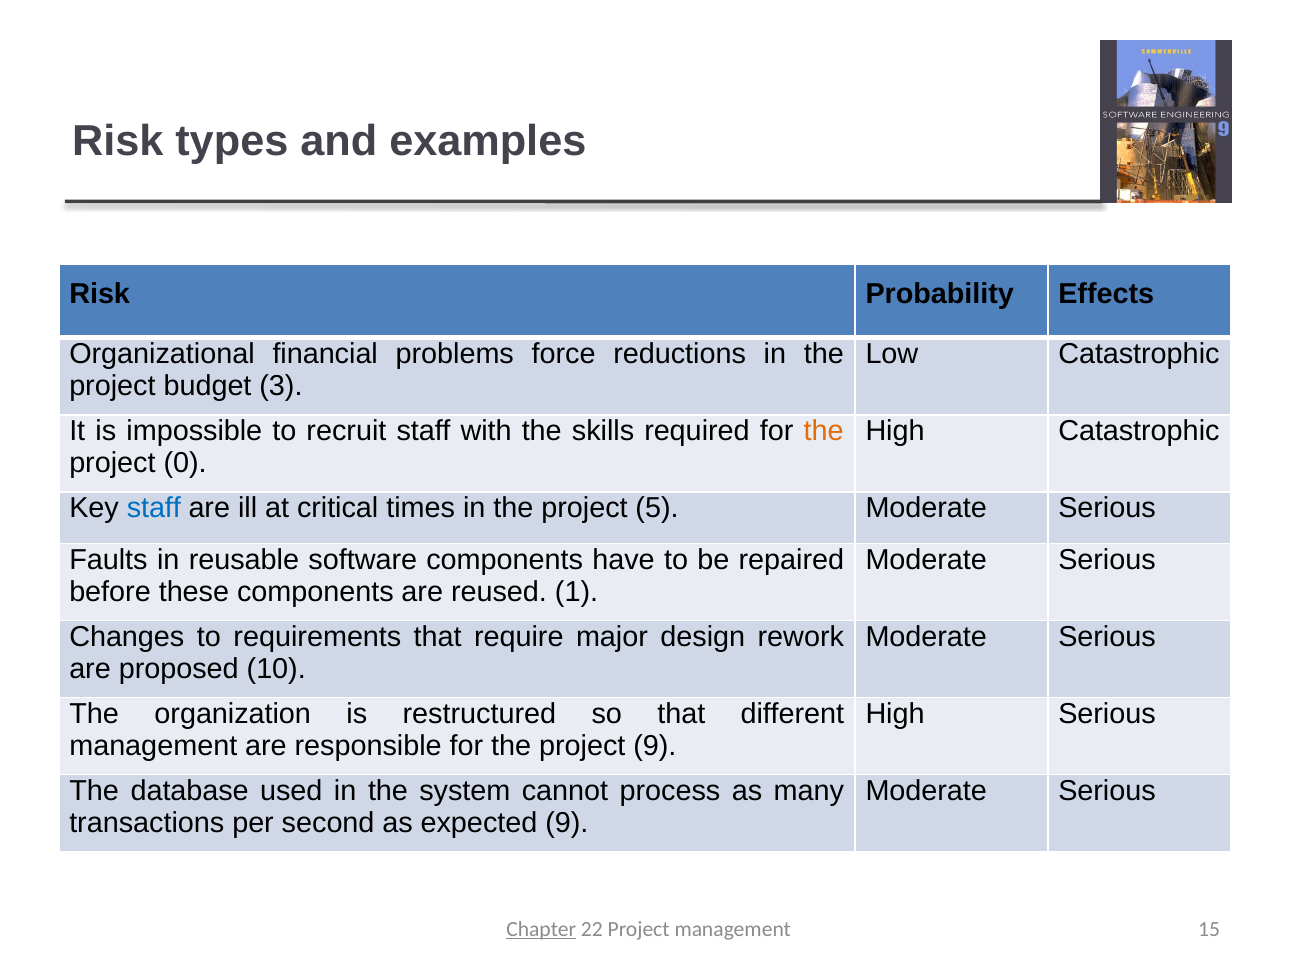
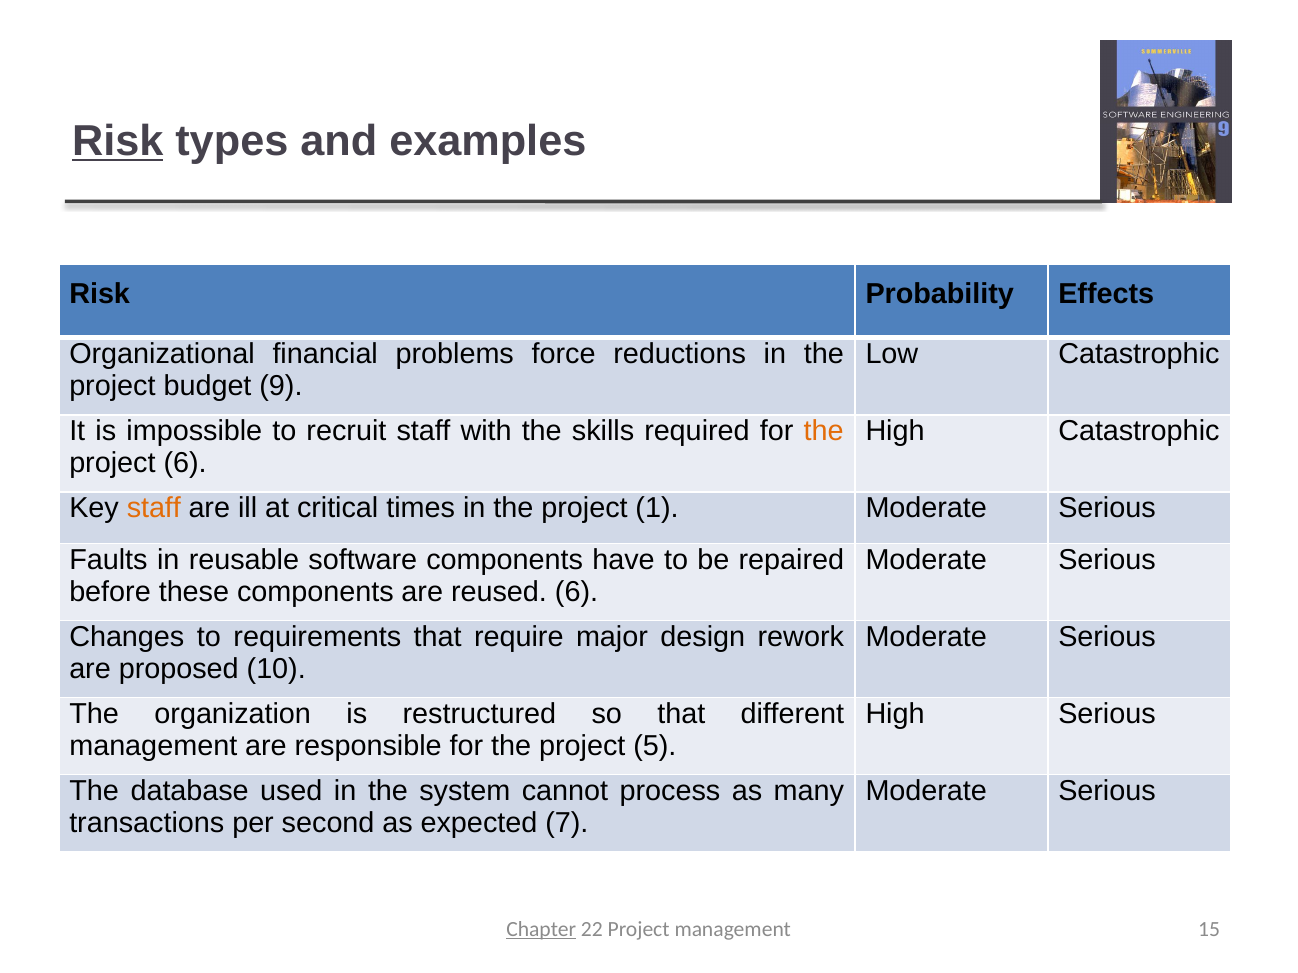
Risk at (118, 141) underline: none -> present
3: 3 -> 9
project 0: 0 -> 6
staff at (154, 509) colour: blue -> orange
5: 5 -> 1
reused 1: 1 -> 6
project 9: 9 -> 5
expected 9: 9 -> 7
